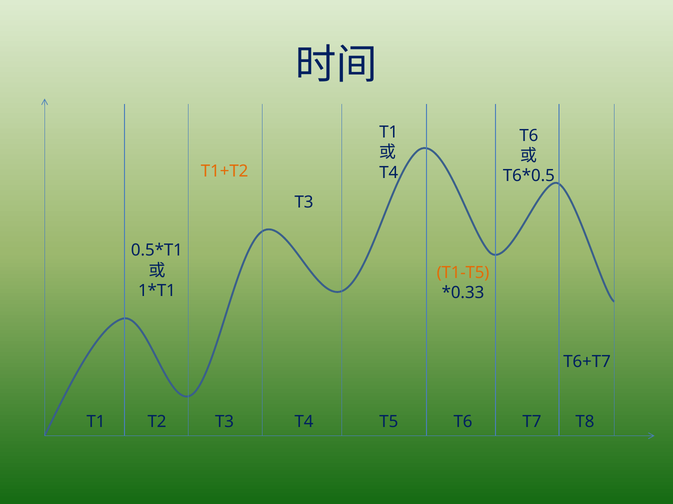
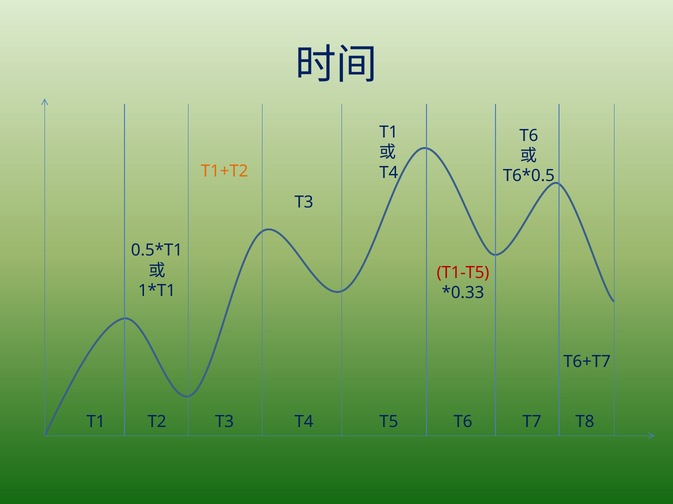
T1-T5 colour: orange -> red
